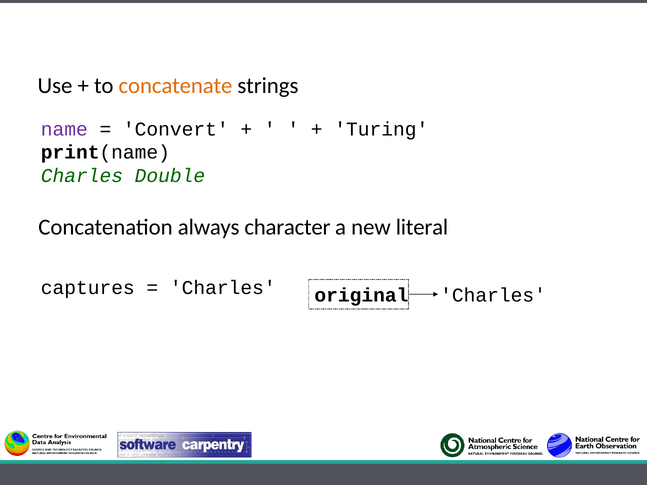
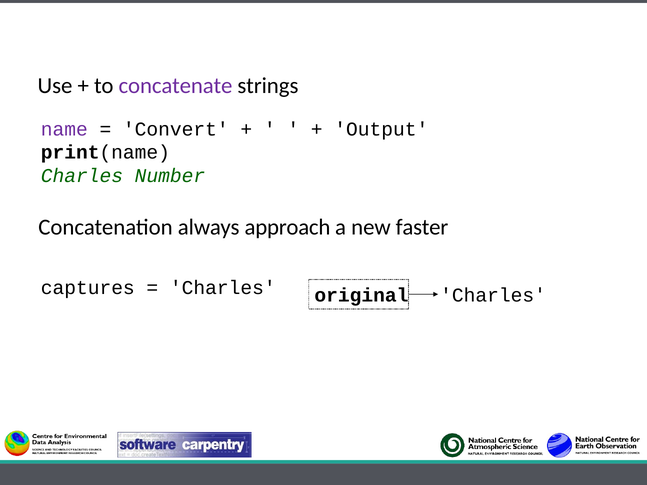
concatenate colour: orange -> purple
Turing: Turing -> Output
Double: Double -> Number
character: character -> approach
literal: literal -> faster
